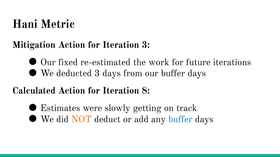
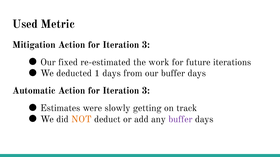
Hani: Hani -> Used
deducted 3: 3 -> 1
Calculated: Calculated -> Automatic
8 at (146, 91): 8 -> 3
buffer at (180, 120) colour: blue -> purple
